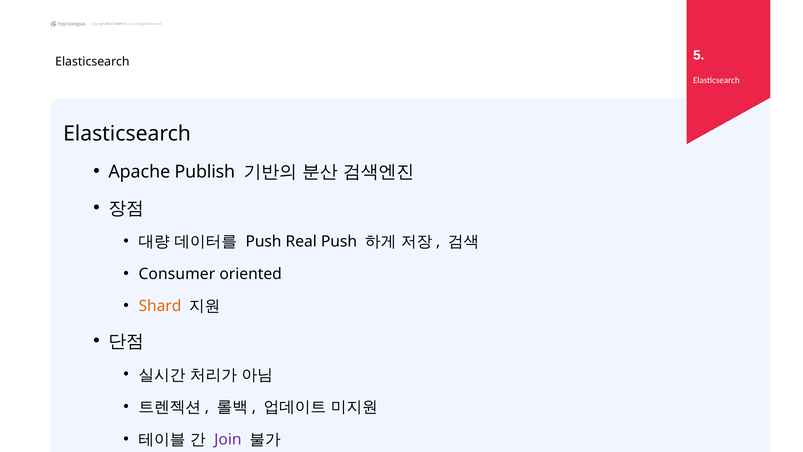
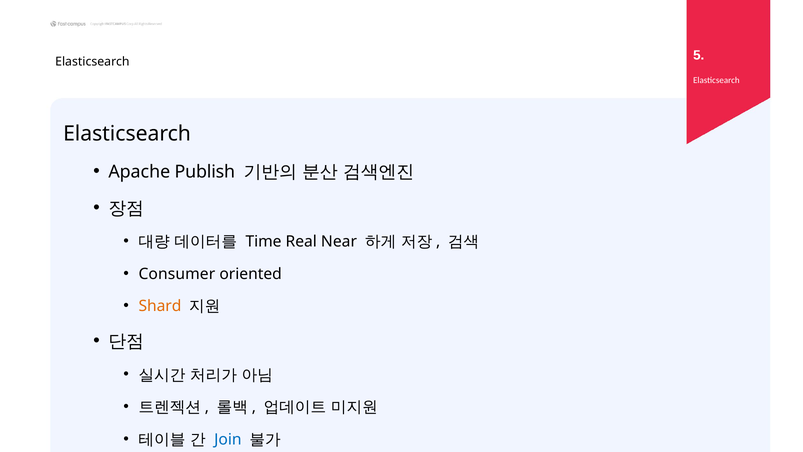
Push at (264, 242): Push -> Time
Real Push: Push -> Near
Join colour: purple -> blue
